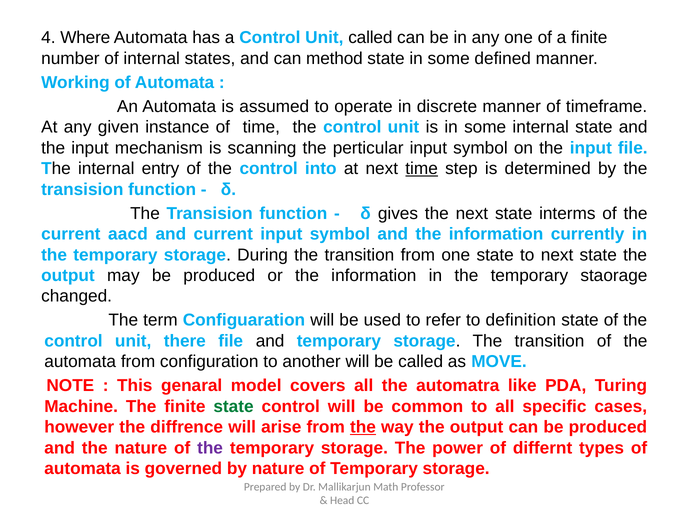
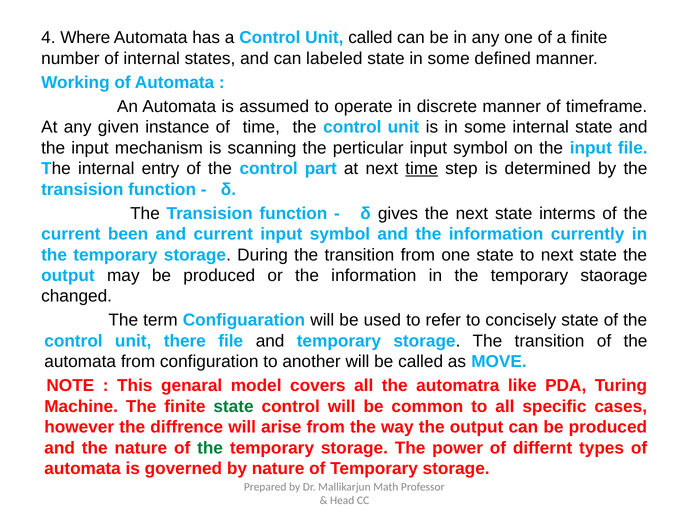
method: method -> labeled
into: into -> part
aacd: aacd -> been
definition: definition -> concisely
the at (363, 427) underline: present -> none
the at (210, 448) colour: purple -> green
